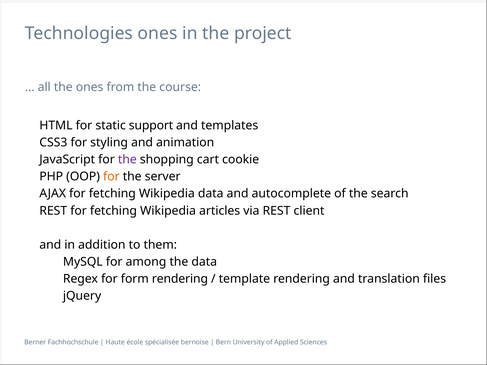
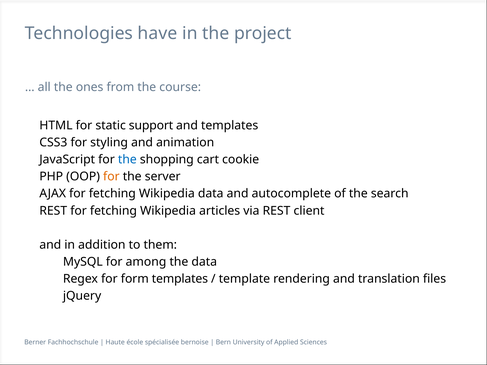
Technologies ones: ones -> have
the at (127, 160) colour: purple -> blue
form rendering: rendering -> templates
